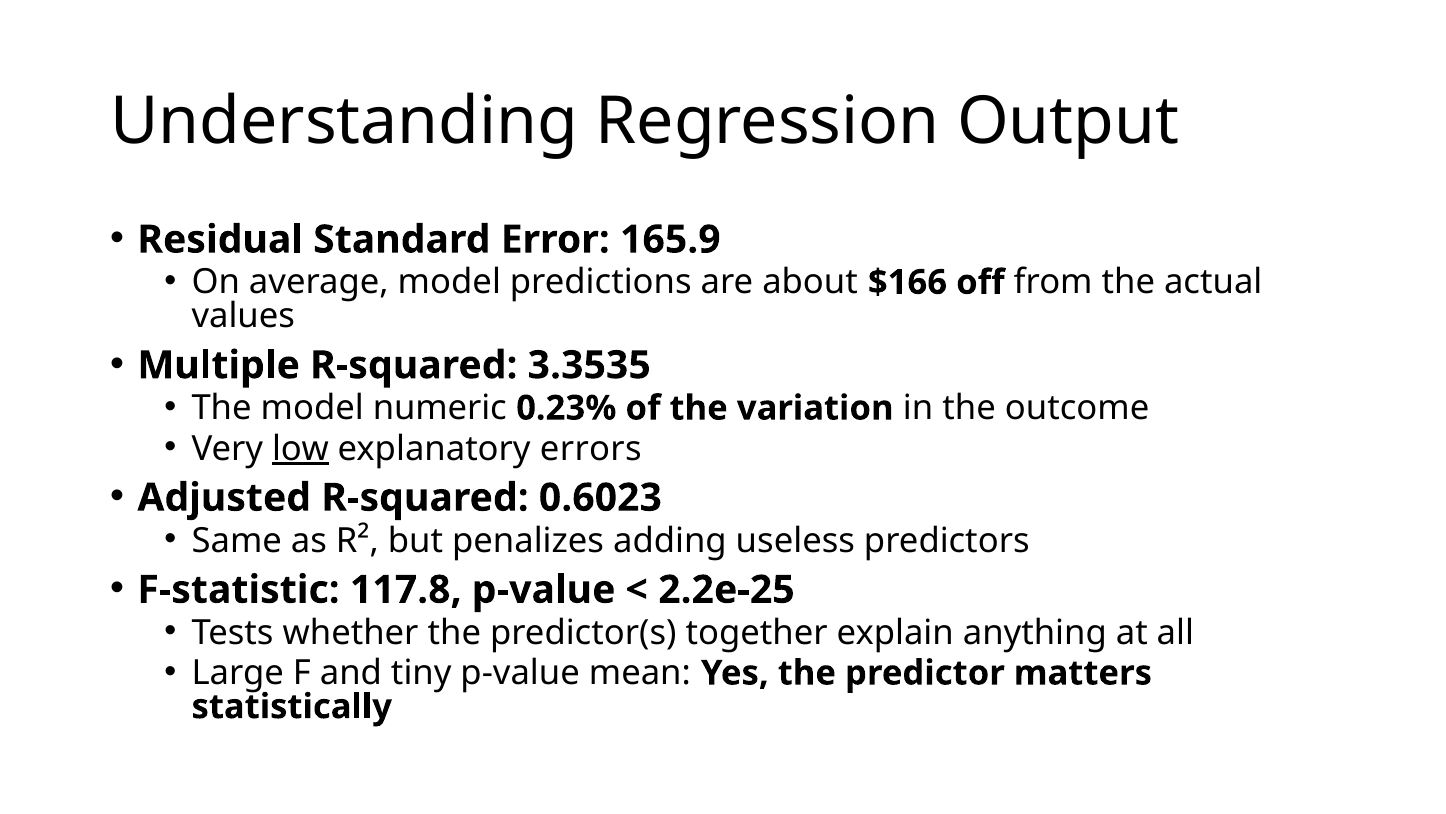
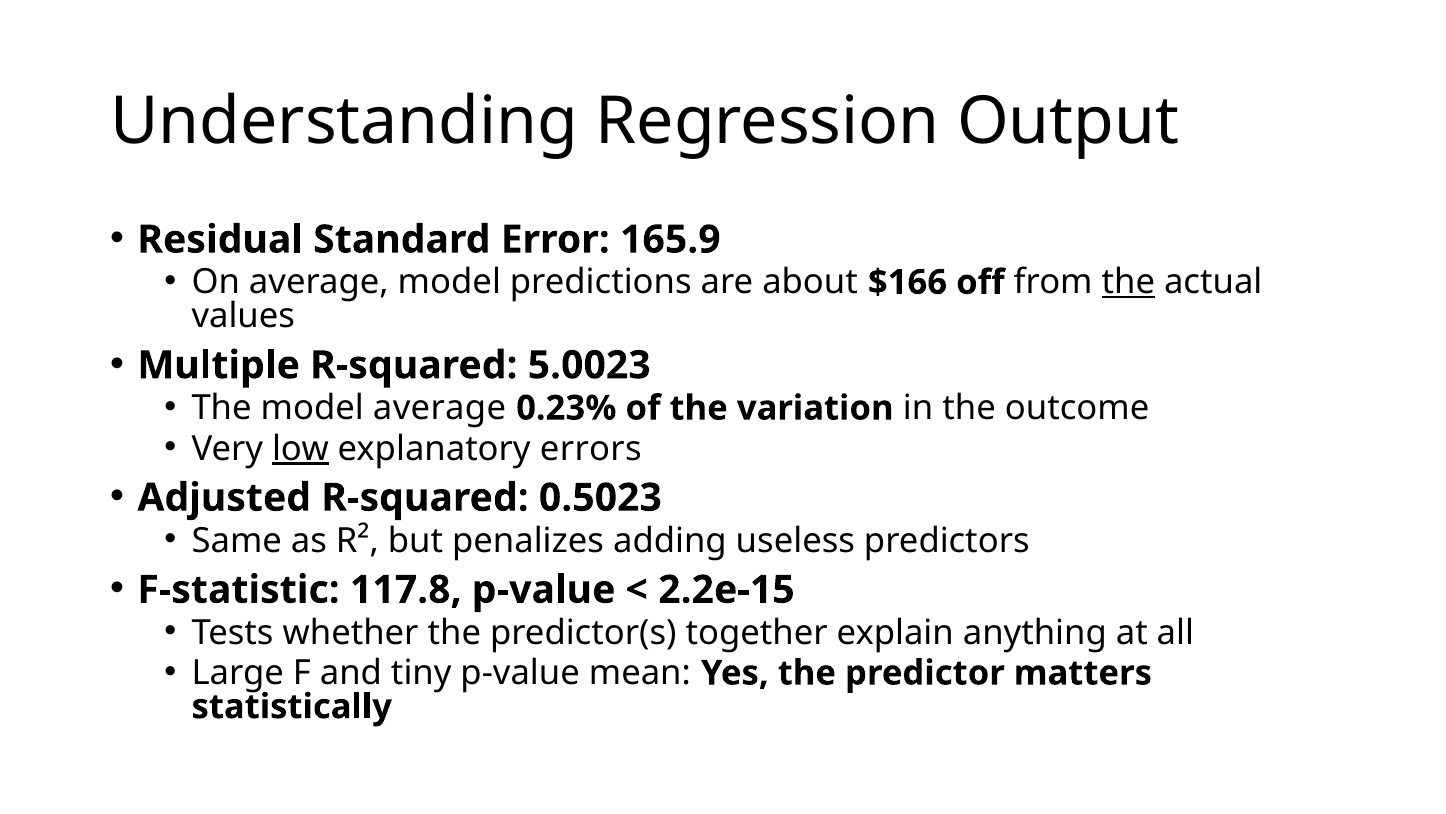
the at (1128, 282) underline: none -> present
3.3535: 3.3535 -> 5.0023
model numeric: numeric -> average
0.6023: 0.6023 -> 0.5023
2.2e-25: 2.2e-25 -> 2.2e-15
